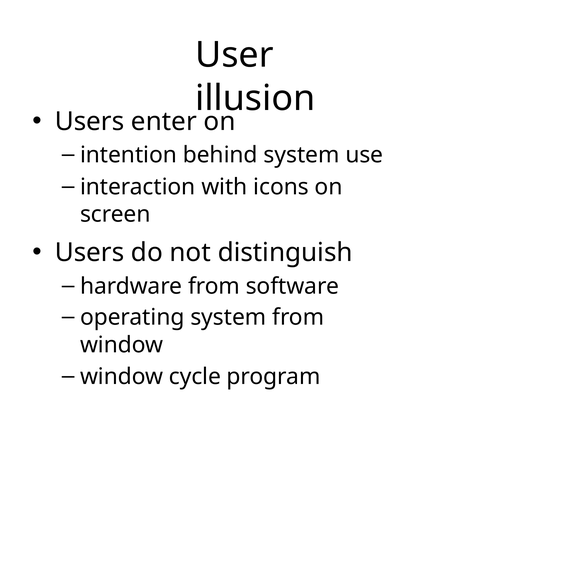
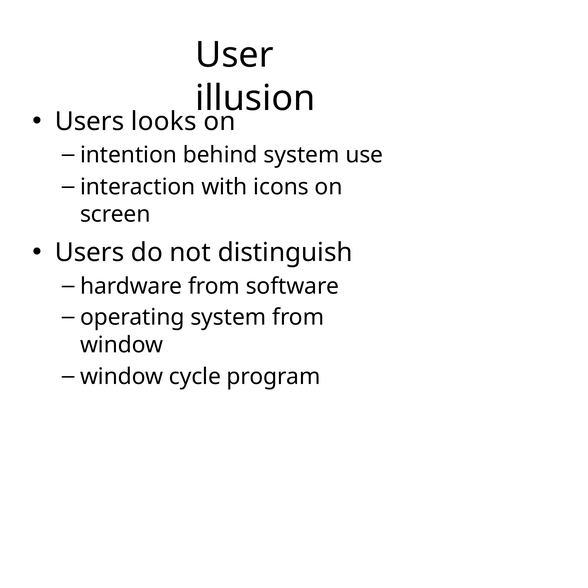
enter: enter -> looks
